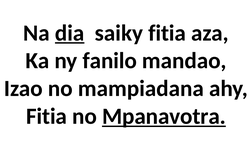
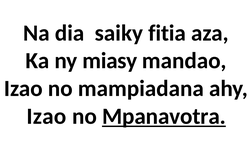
dia underline: present -> none
fanilo: fanilo -> miasy
Fitia at (46, 116): Fitia -> Izao
